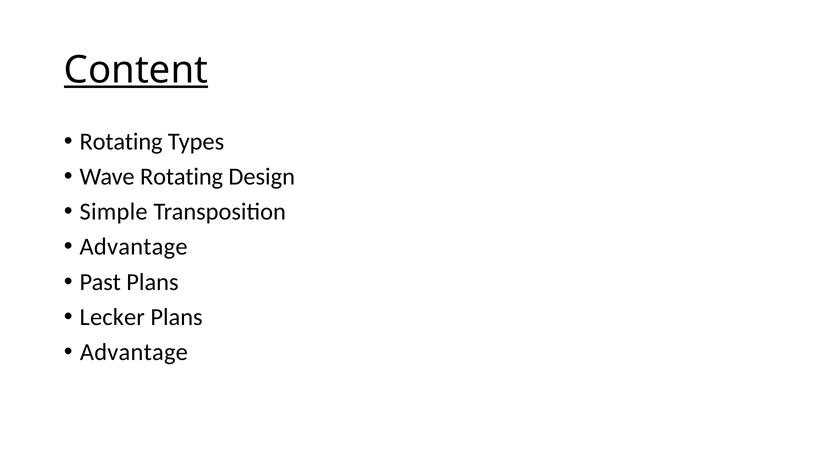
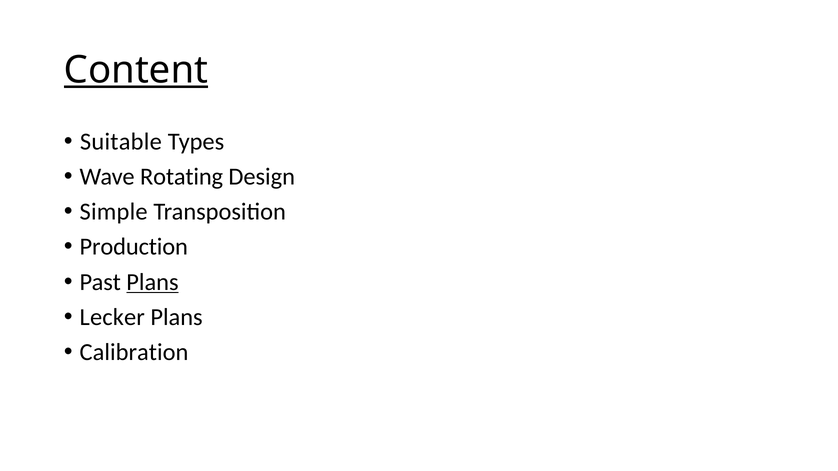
Rotating at (121, 142): Rotating -> Suitable
Advantage at (134, 247): Advantage -> Production
Plans at (152, 282) underline: none -> present
Advantage at (134, 353): Advantage -> Calibration
